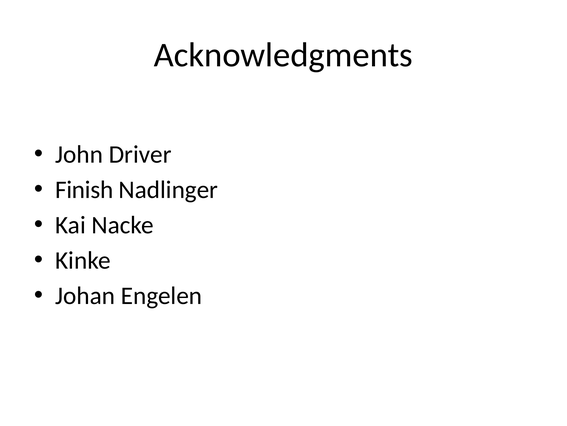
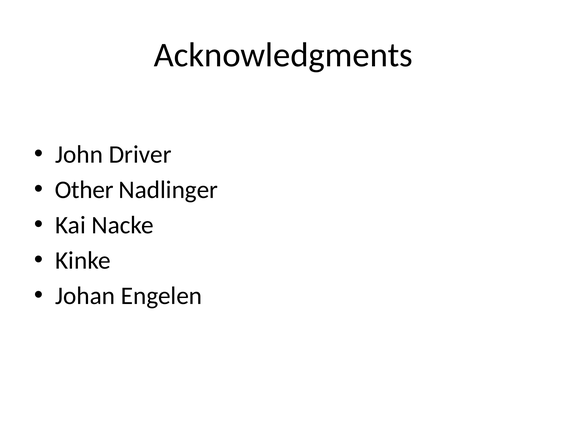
Finish: Finish -> Other
